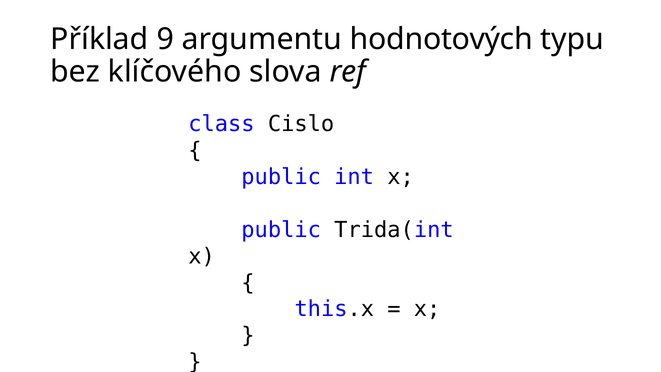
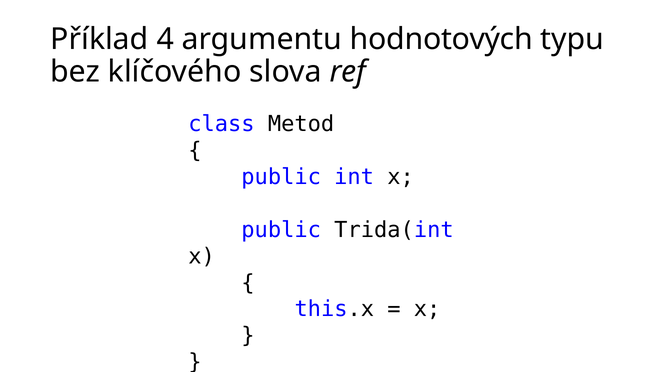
9: 9 -> 4
Cislo: Cislo -> Metod
